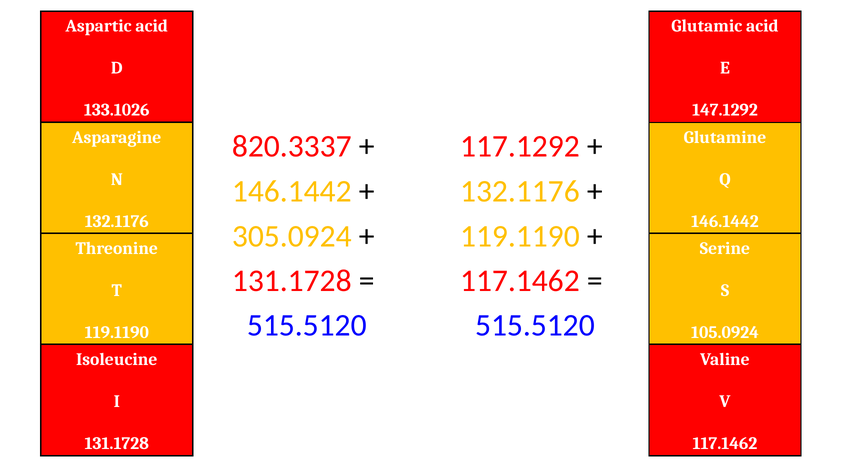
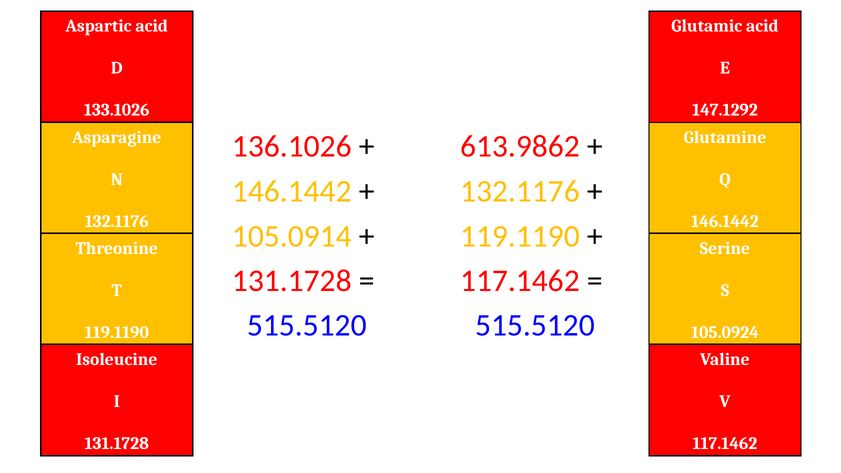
820.3337: 820.3337 -> 136.1026
117.1292: 117.1292 -> 613.9862
305.0924: 305.0924 -> 105.0914
